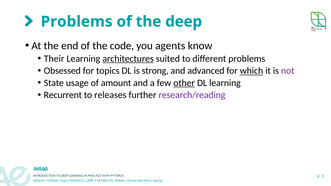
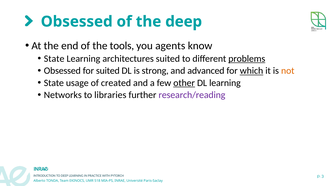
Problems at (77, 22): Problems -> Obsessed
code: code -> tools
Their at (54, 59): Their -> State
architectures underline: present -> none
problems at (247, 59) underline: none -> present
for topics: topics -> suited
not colour: purple -> orange
amount: amount -> created
Recurrent: Recurrent -> Networks
releases: releases -> libraries
